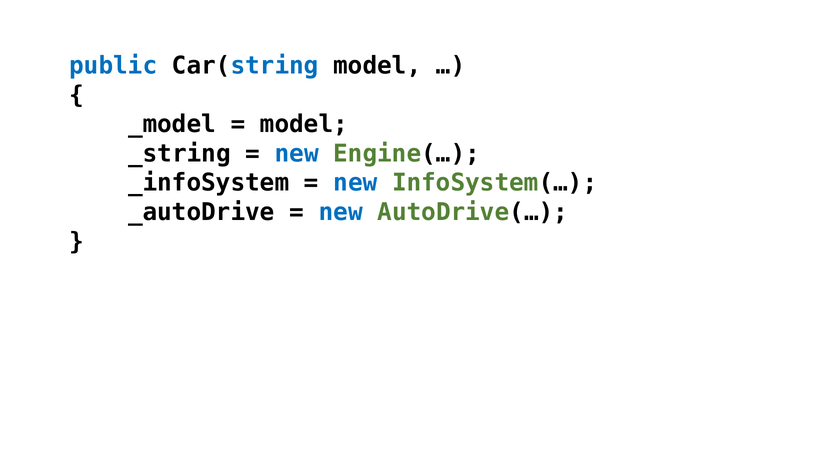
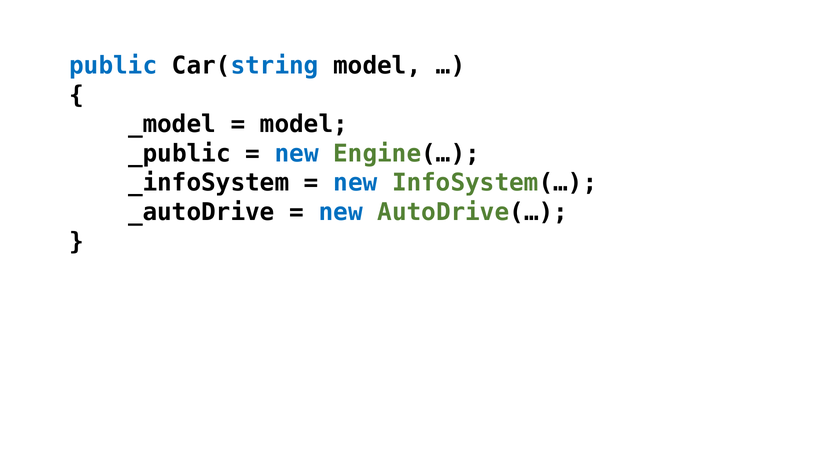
_string: _string -> _public
